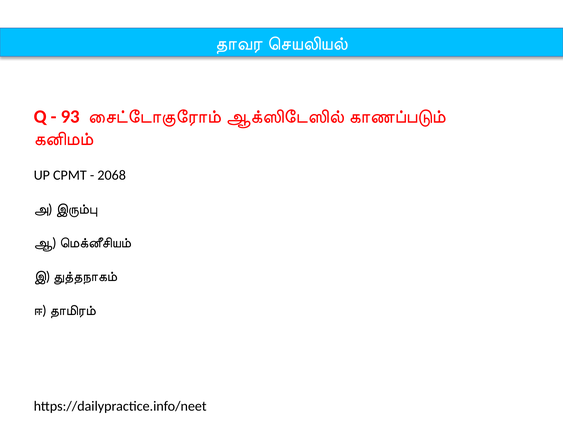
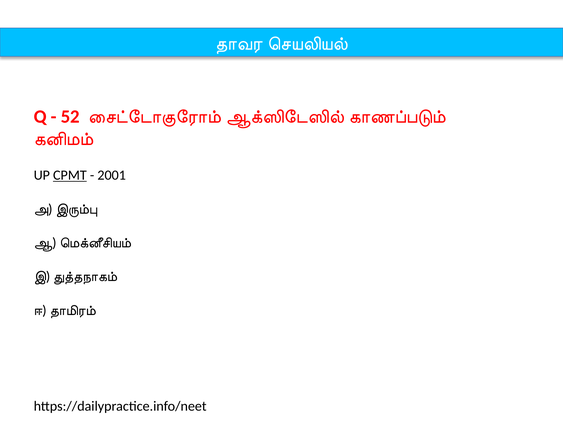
93: 93 -> 52
CPMT underline: none -> present
2068: 2068 -> 2001
